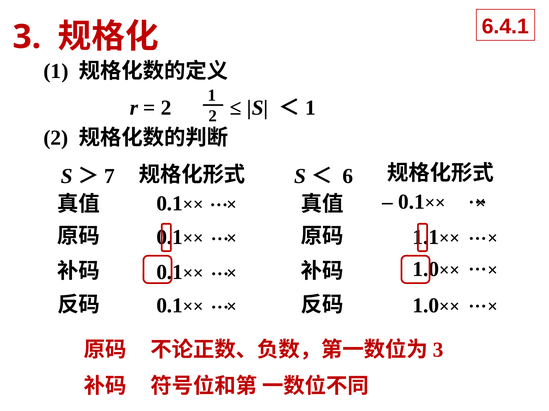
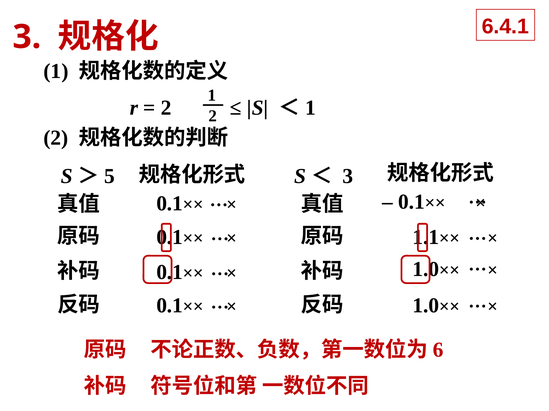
7: 7 -> 5
6 at (348, 177): 6 -> 3
3 at (438, 350): 3 -> 6
